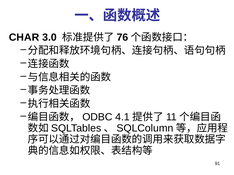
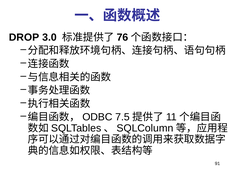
CHAR: CHAR -> DROP
4.1: 4.1 -> 7.5
